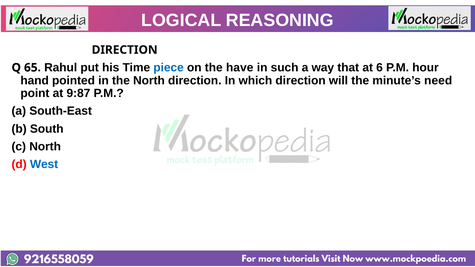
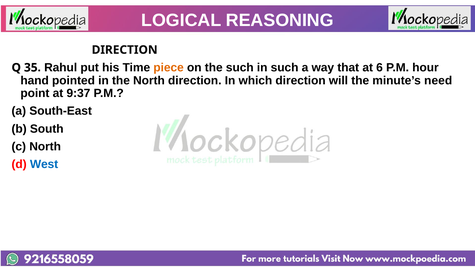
65: 65 -> 35
piece colour: blue -> orange
the have: have -> such
9:87: 9:87 -> 9:37
